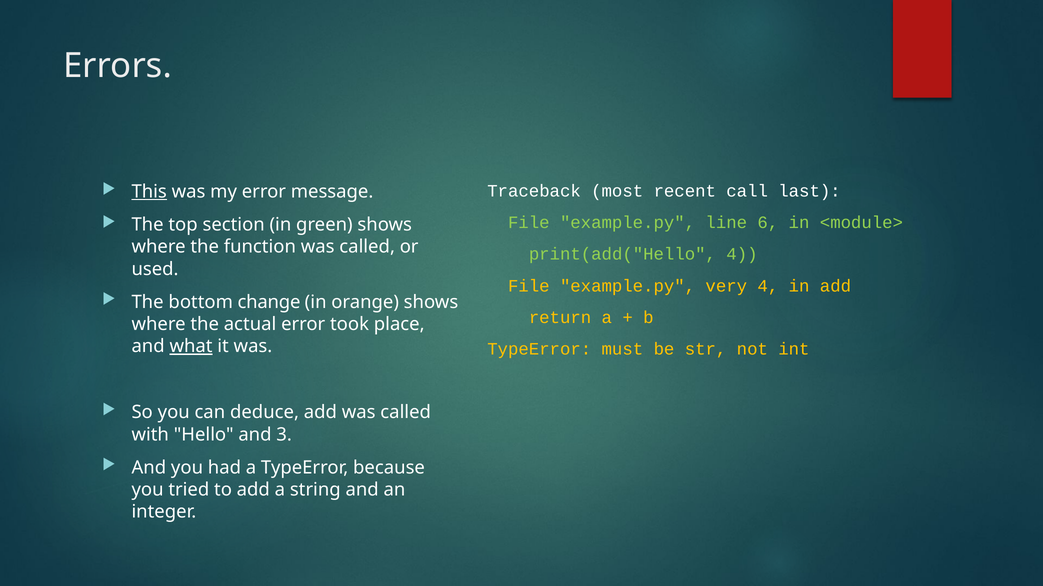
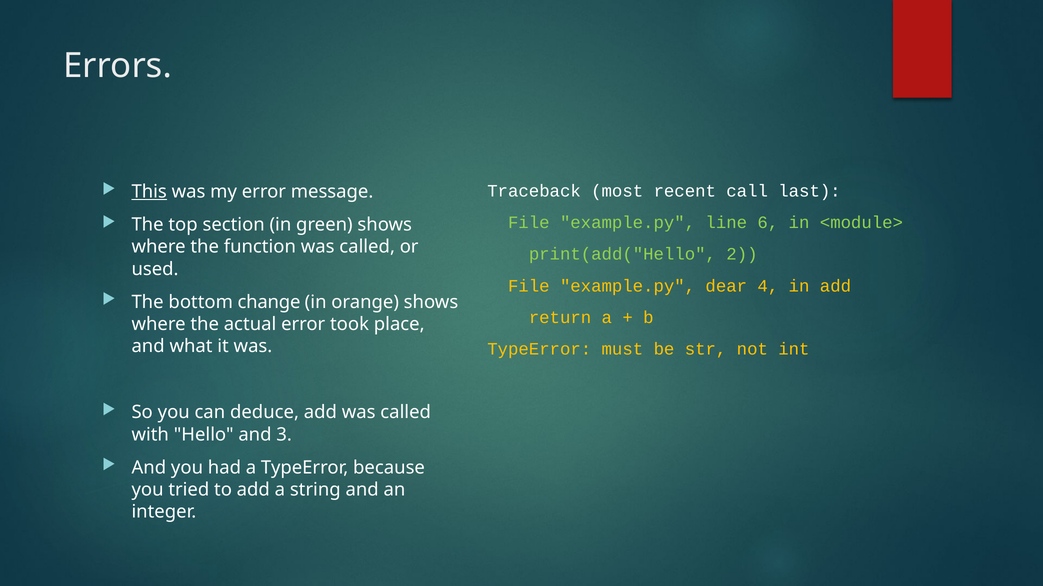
print(add("Hello 4: 4 -> 2
very: very -> dear
what underline: present -> none
